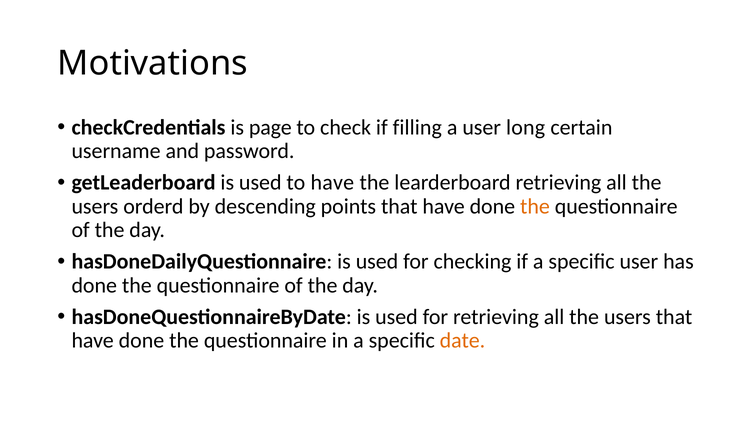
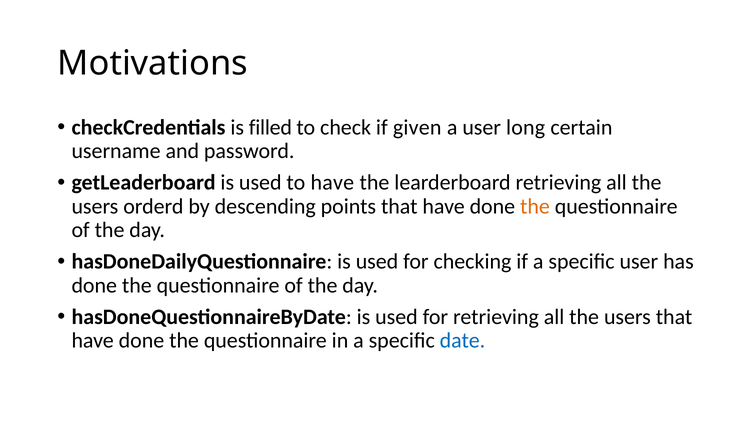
page: page -> filled
filling: filling -> given
date colour: orange -> blue
